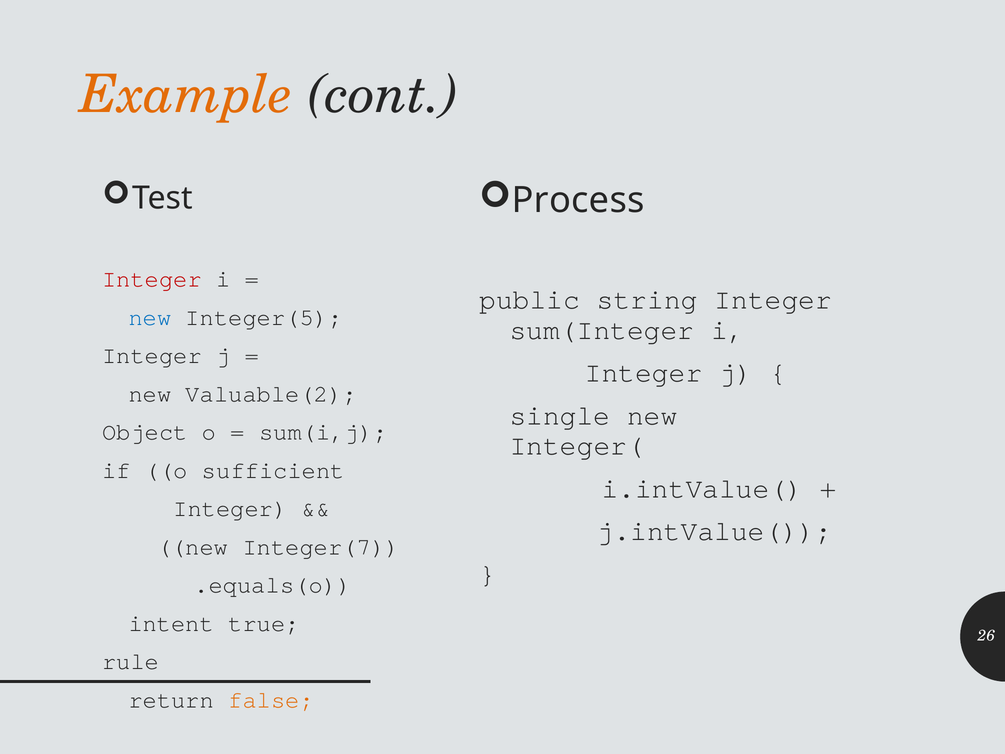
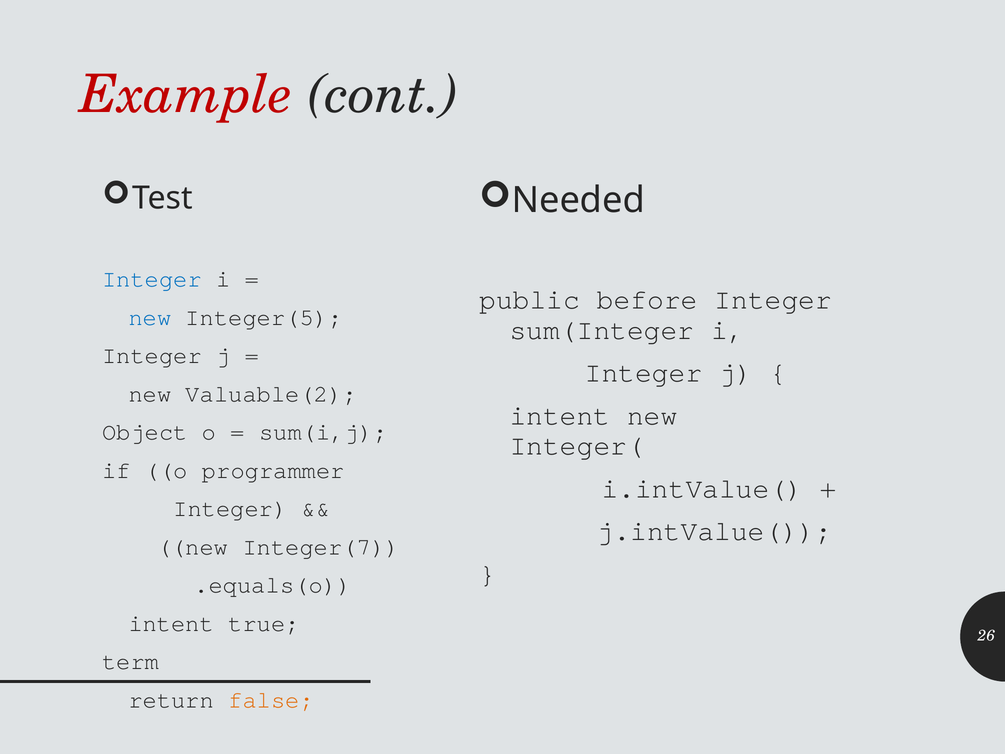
Example colour: orange -> red
Process: Process -> Needed
Integer at (152, 279) colour: red -> blue
string: string -> before
single at (560, 415): single -> intent
sufficient: sufficient -> programmer
rule: rule -> term
